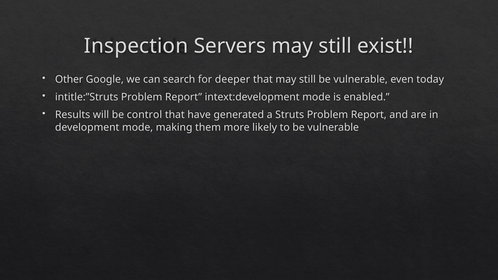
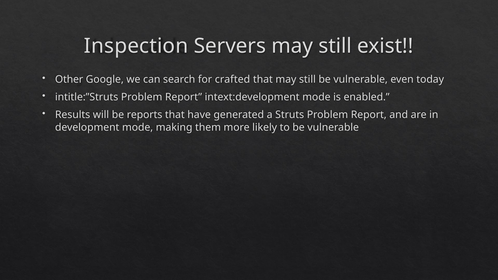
deeper: deeper -> crafted
control: control -> reports
